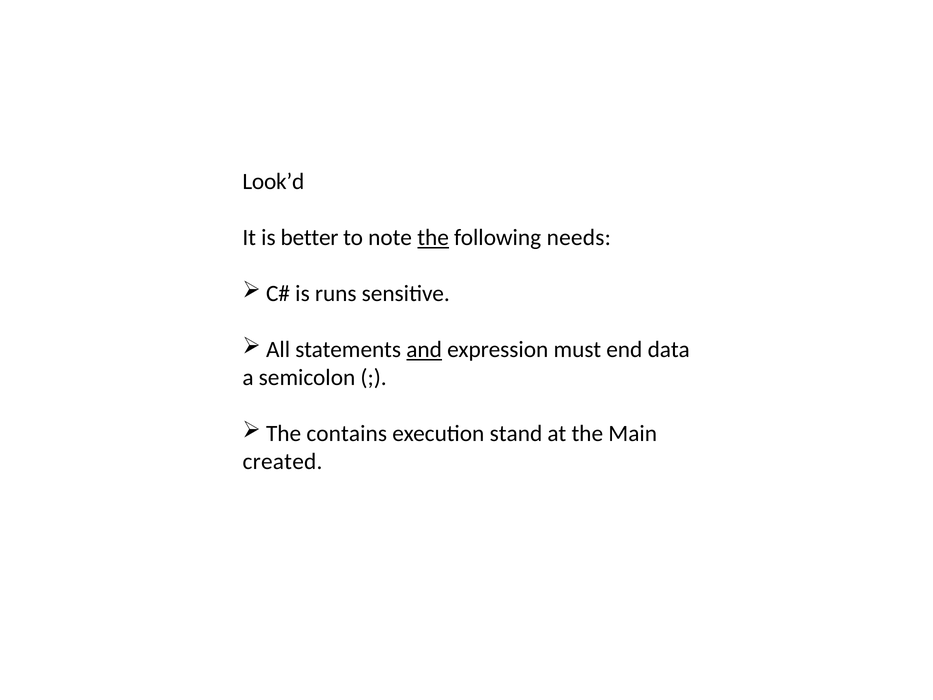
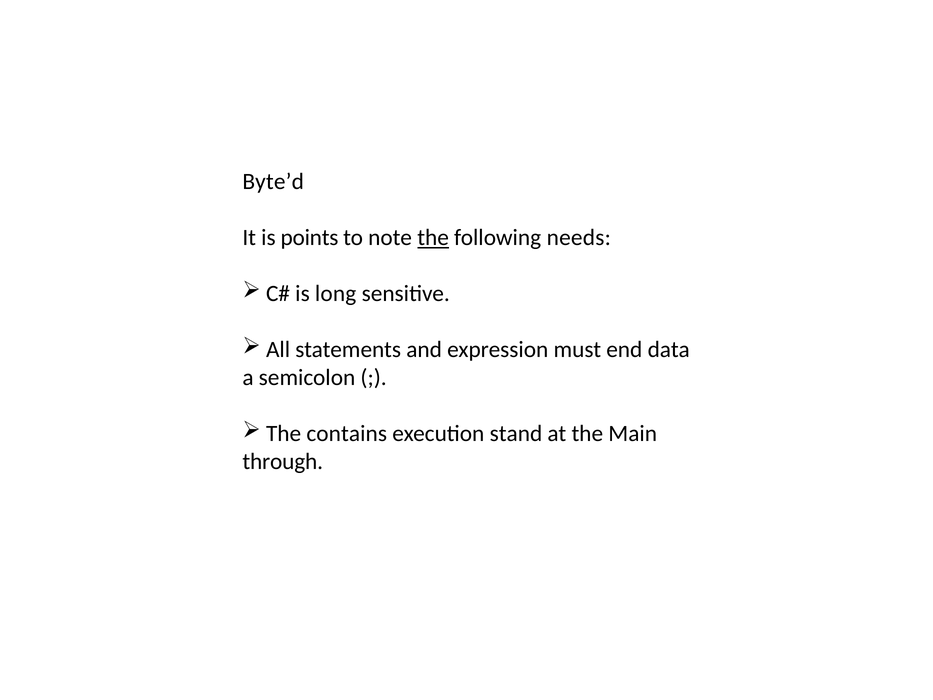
Look’d: Look’d -> Byte’d
better: better -> points
runs: runs -> long
and underline: present -> none
created: created -> through
